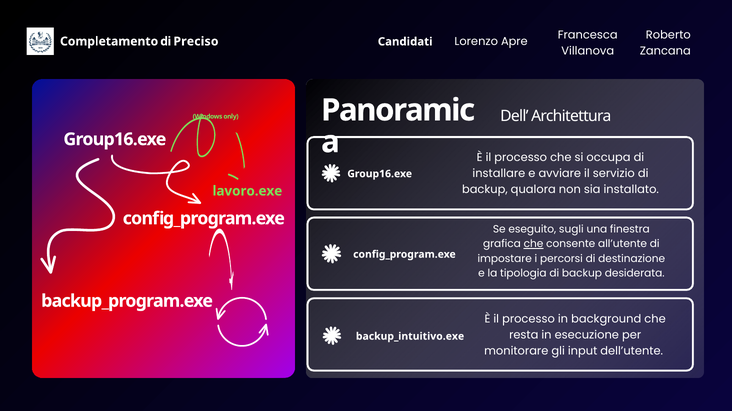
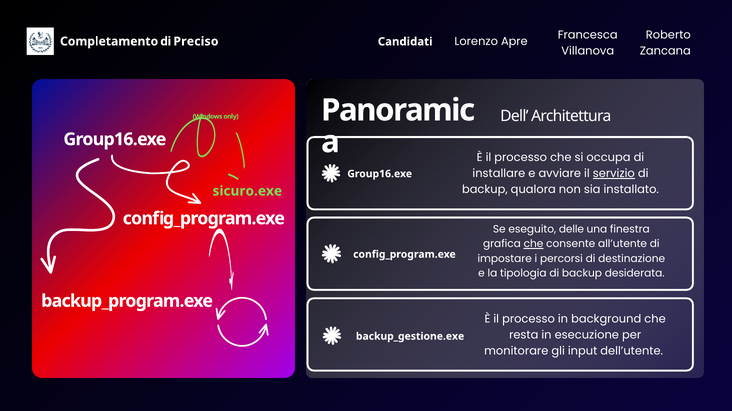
servizio underline: none -> present
lavoro.exe: lavoro.exe -> sicuro.exe
sugli: sugli -> delle
backup_intuitivo.exe: backup_intuitivo.exe -> backup_gestione.exe
